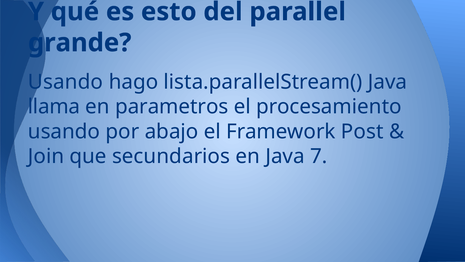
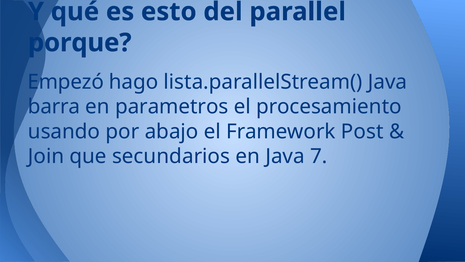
grande: grande -> porque
Usando at (66, 82): Usando -> Empezó
llama: llama -> barra
